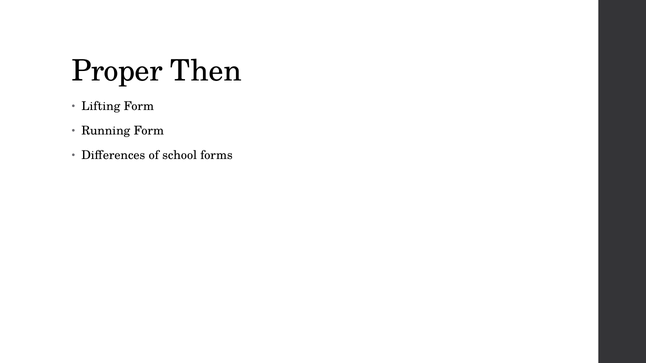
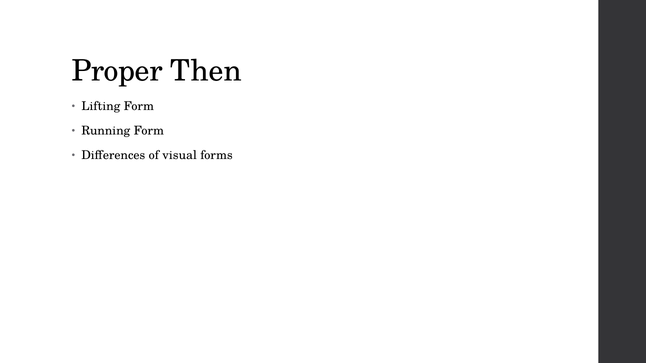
school: school -> visual
